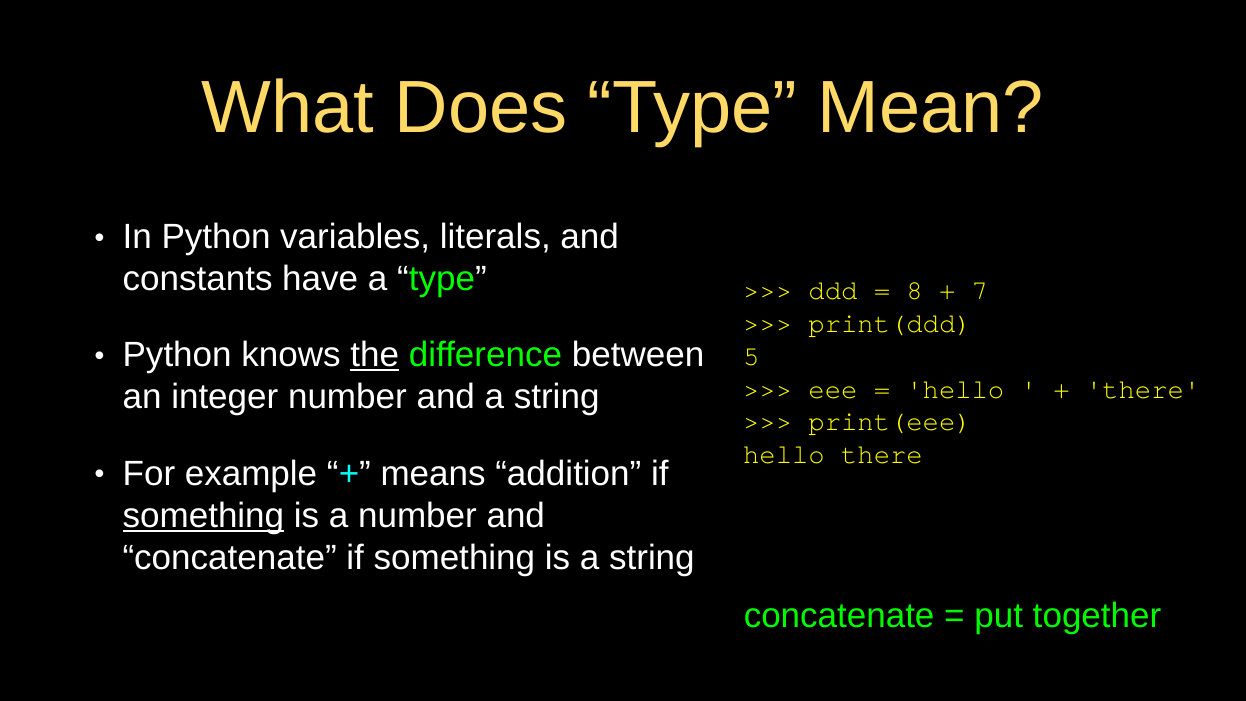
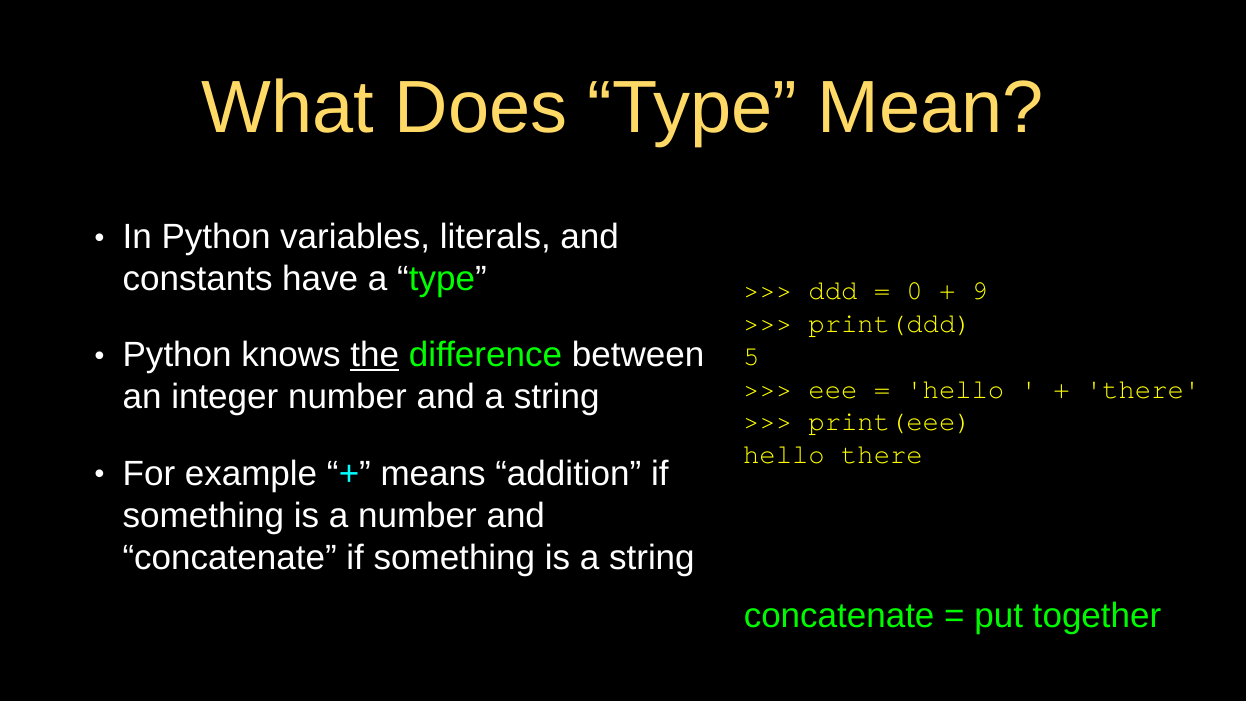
8: 8 -> 0
7: 7 -> 9
something at (203, 515) underline: present -> none
